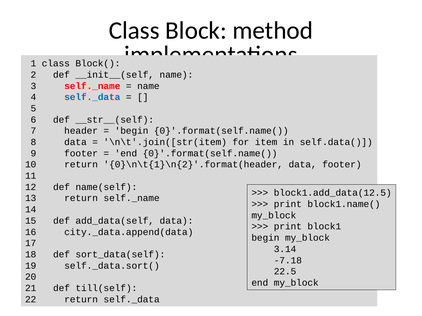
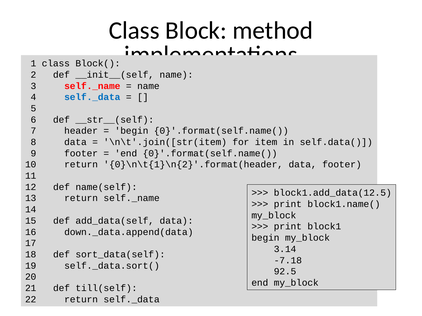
city._data.append(data: city._data.append(data -> down._data.append(data
22.5: 22.5 -> 92.5
